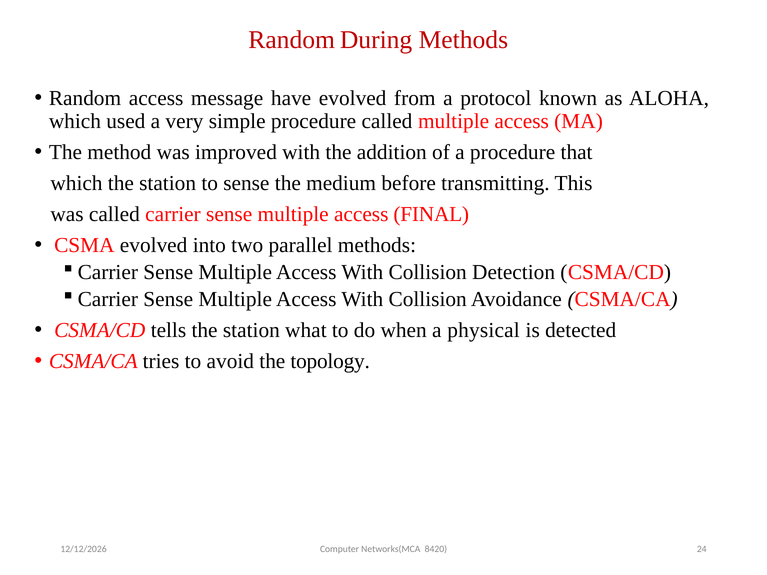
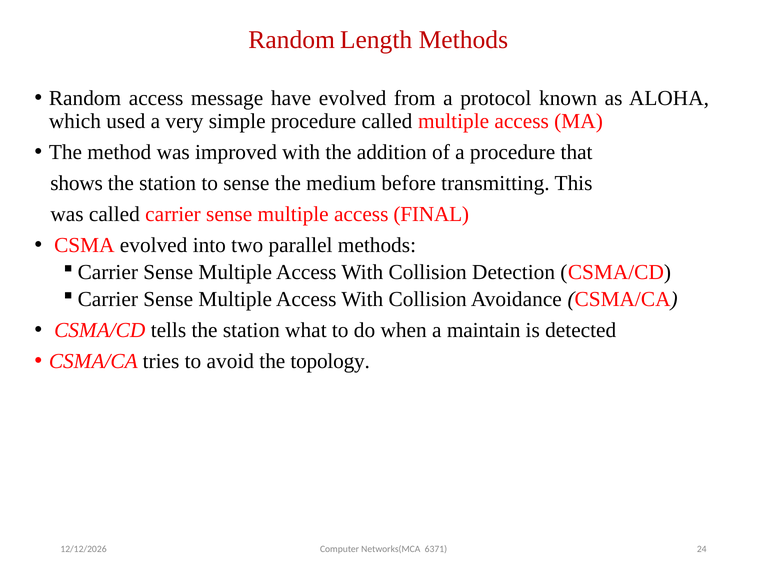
During: During -> Length
which at (76, 183): which -> shows
physical: physical -> maintain
8420: 8420 -> 6371
